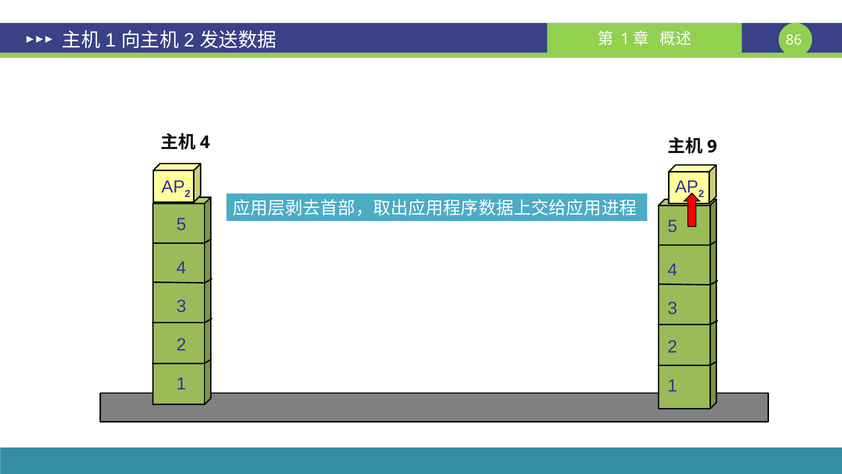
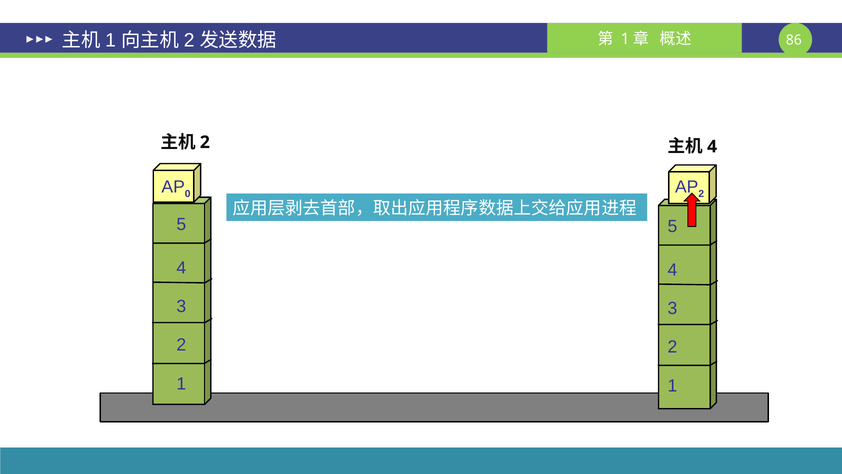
4 at (205, 142): 4 -> 2
9 at (712, 146): 9 -> 4
2 at (188, 193): 2 -> 0
